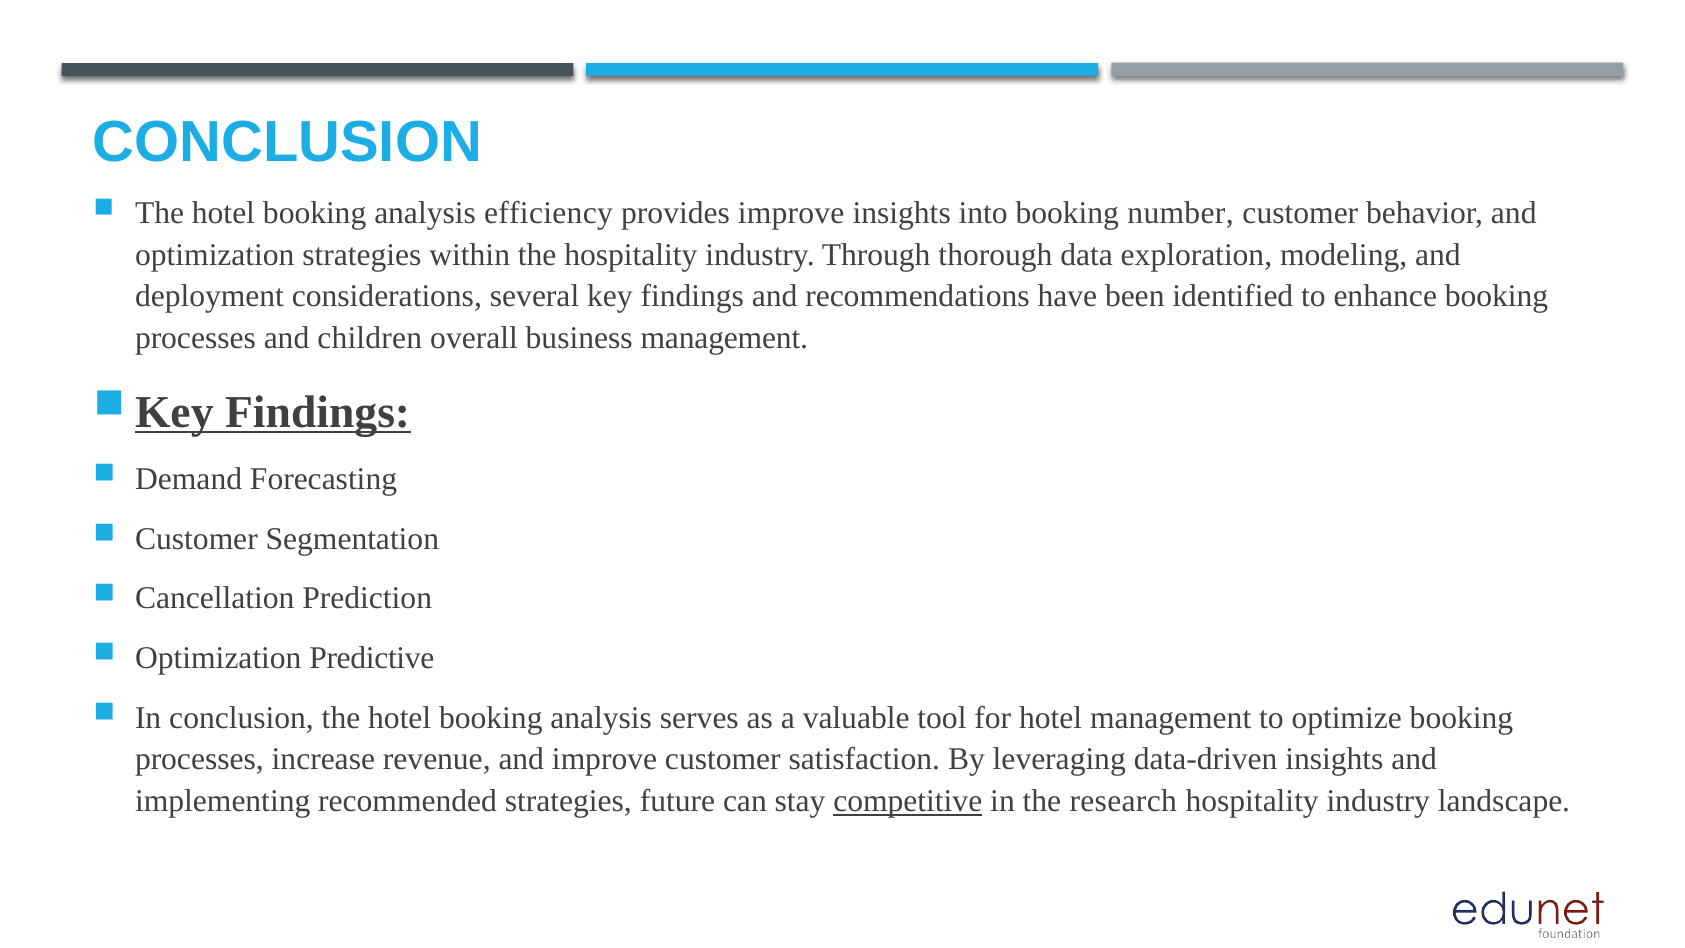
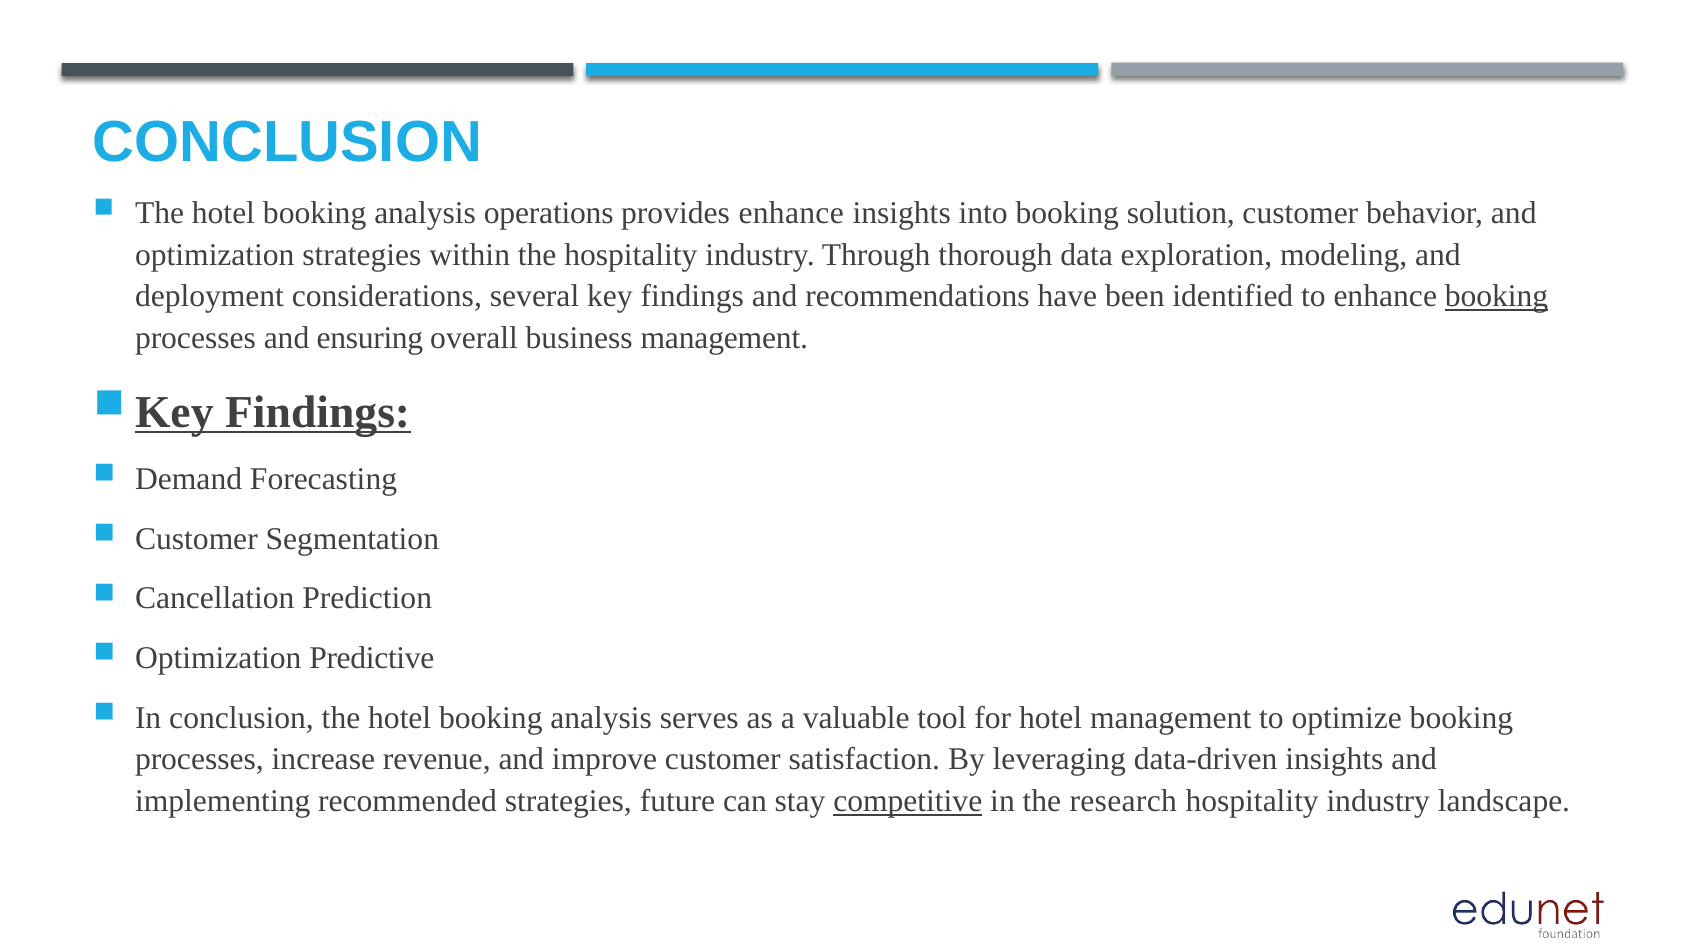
efficiency: efficiency -> operations
provides improve: improve -> enhance
number: number -> solution
booking at (1497, 296) underline: none -> present
children: children -> ensuring
